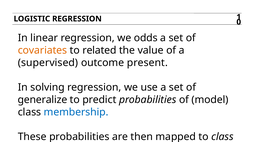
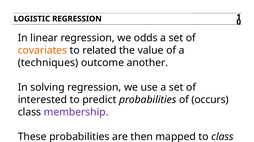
supervised: supervised -> techniques
present: present -> another
generalize: generalize -> interested
model: model -> occurs
membership colour: blue -> purple
